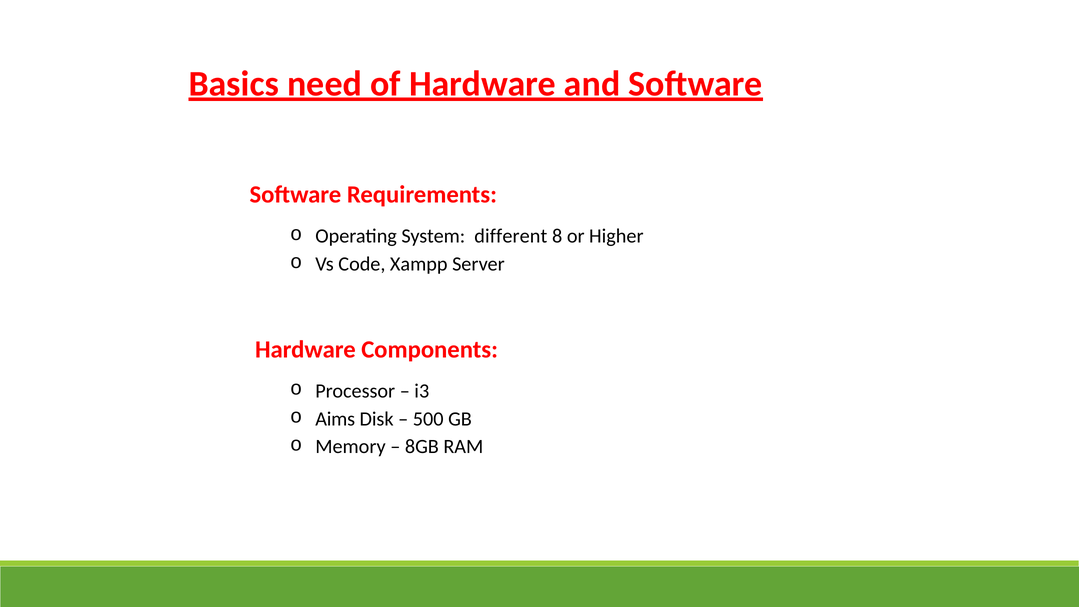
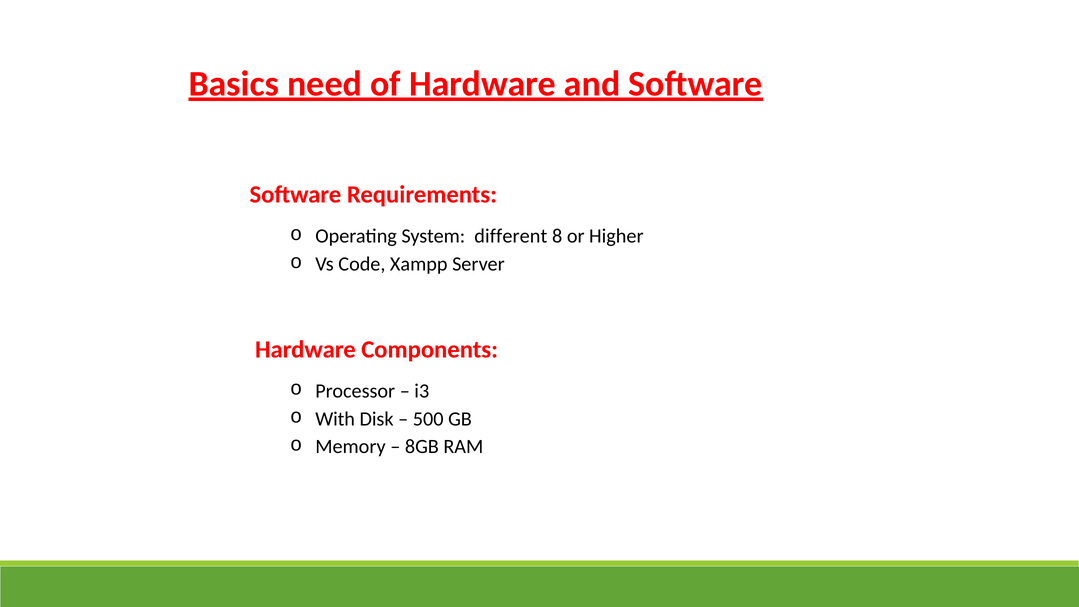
Aims: Aims -> With
